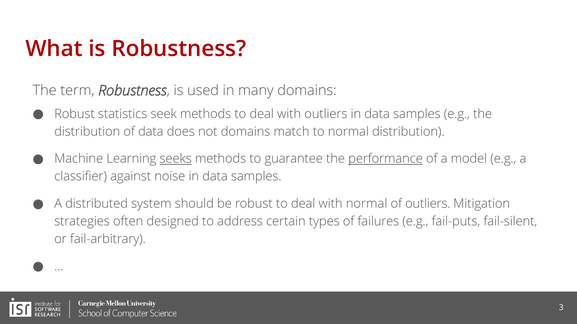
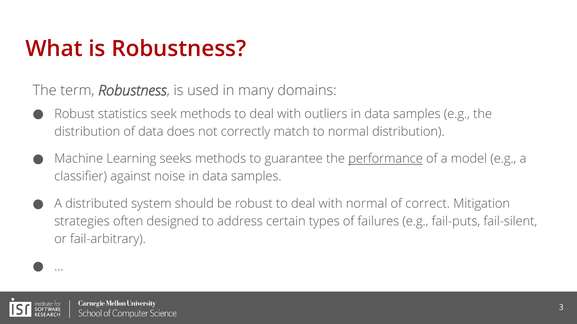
not domains: domains -> correctly
seeks underline: present -> none
of outliers: outliers -> correct
